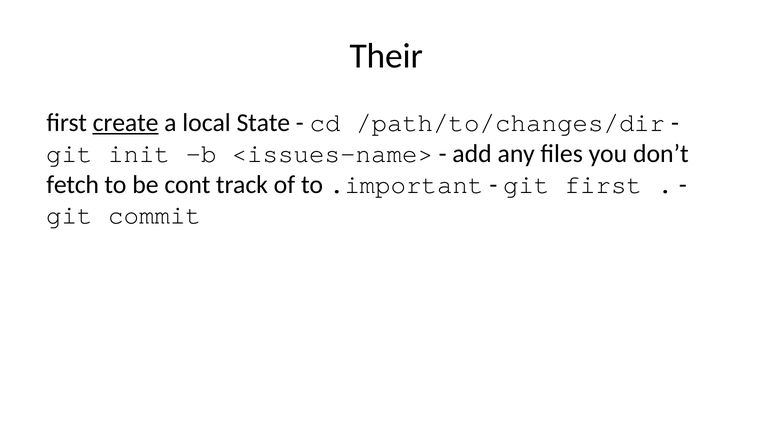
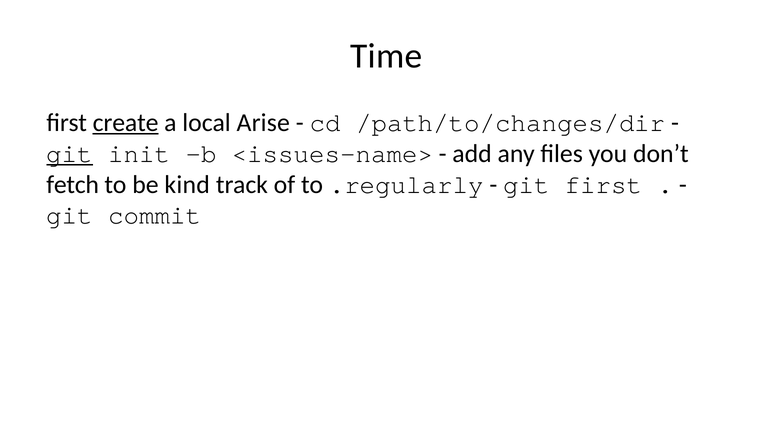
Their: Their -> Time
State: State -> Arise
git at (70, 154) underline: none -> present
cont: cont -> kind
.important: .important -> .regularly
